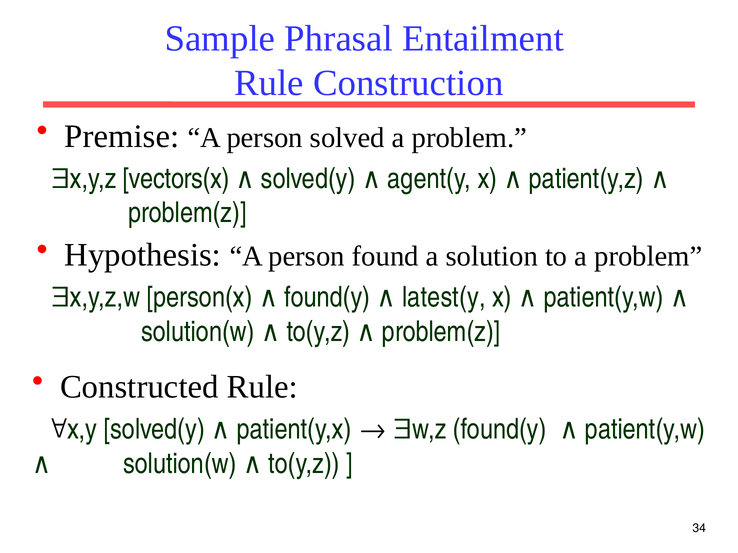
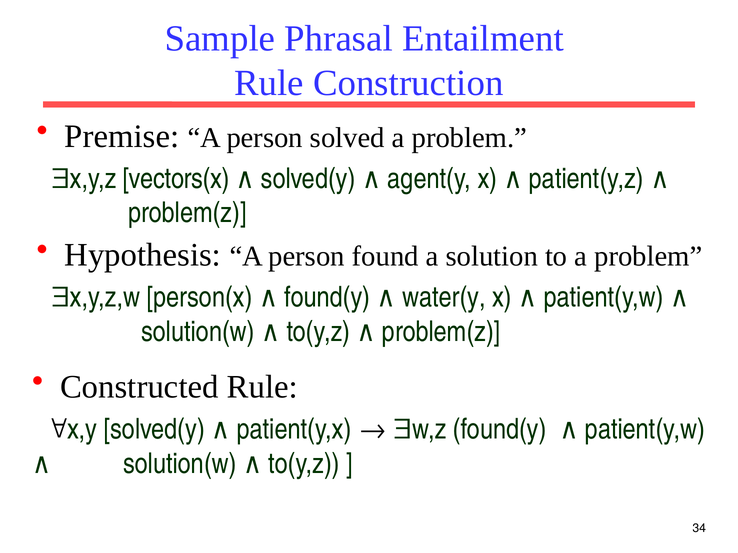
latest(y: latest(y -> water(y
